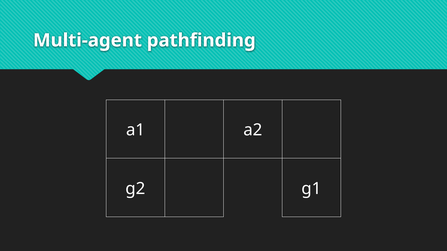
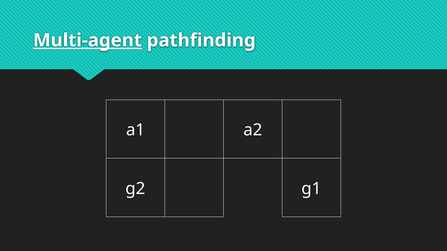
Multi-agent underline: none -> present
